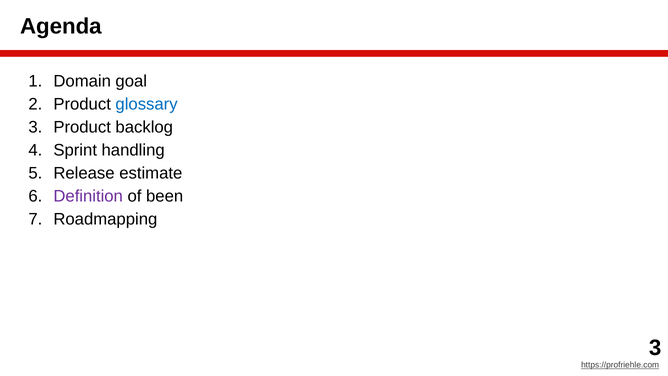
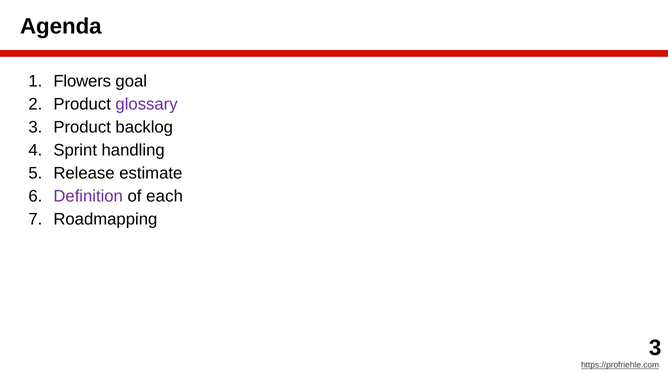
Domain: Domain -> Flowers
glossary colour: blue -> purple
been: been -> each
